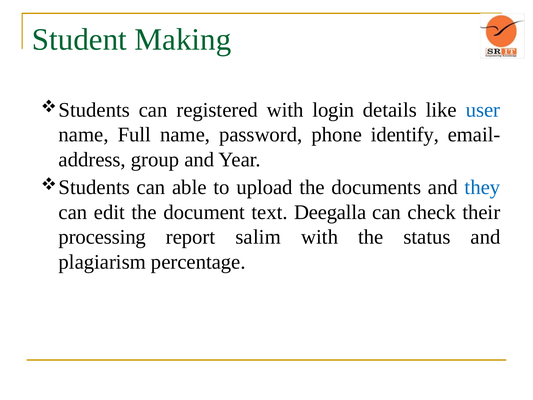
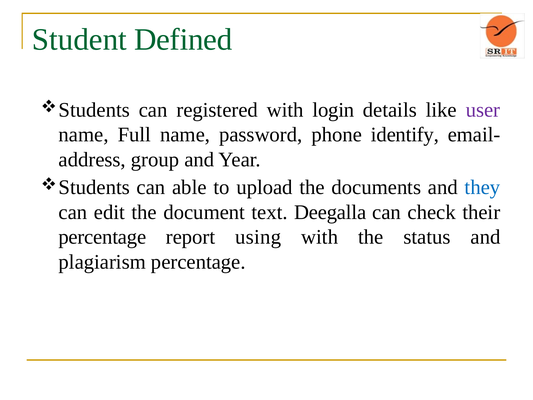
Making: Making -> Defined
user colour: blue -> purple
processing at (102, 237): processing -> percentage
salim: salim -> using
